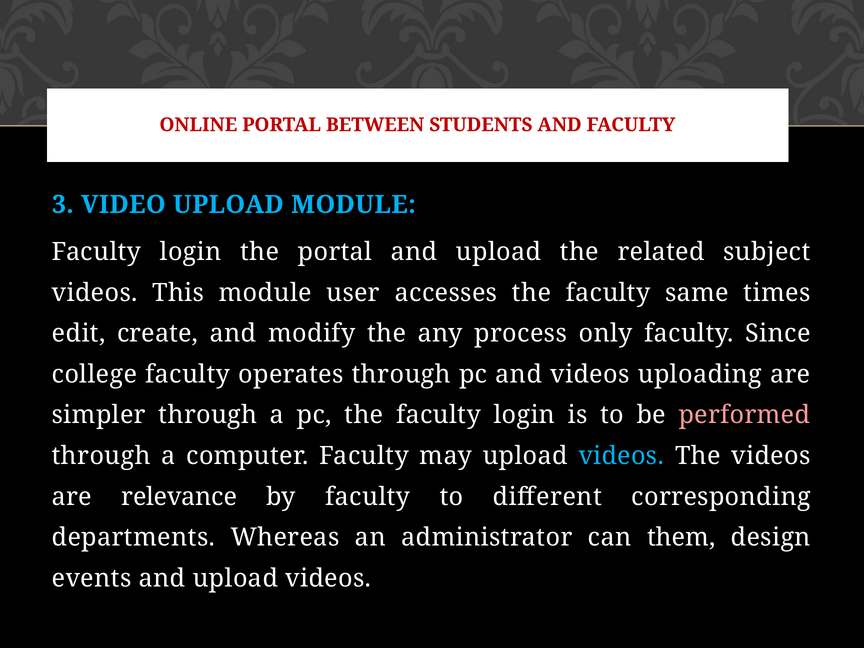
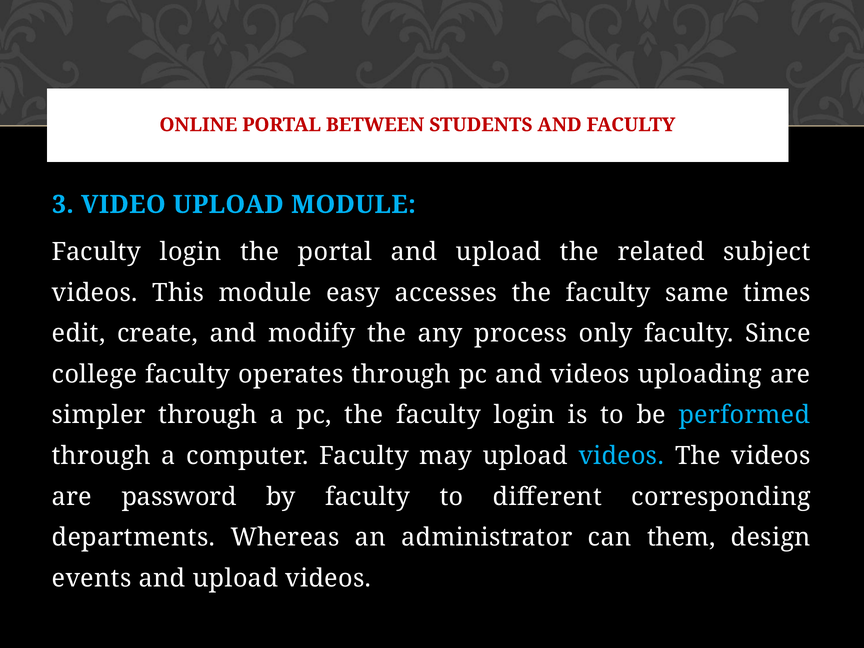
user: user -> easy
performed colour: pink -> light blue
relevance: relevance -> password
